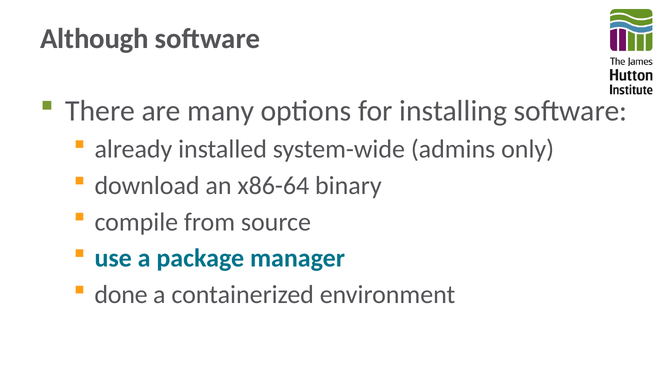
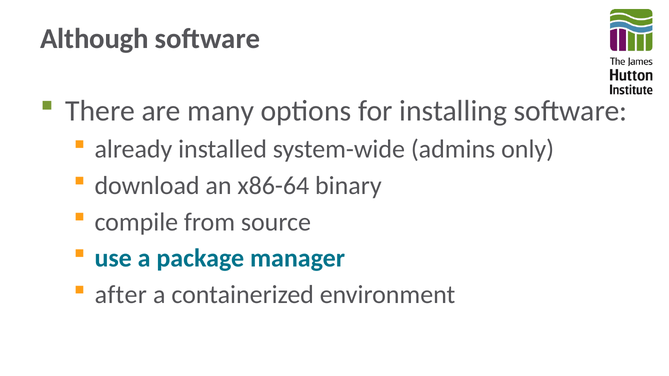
done: done -> after
